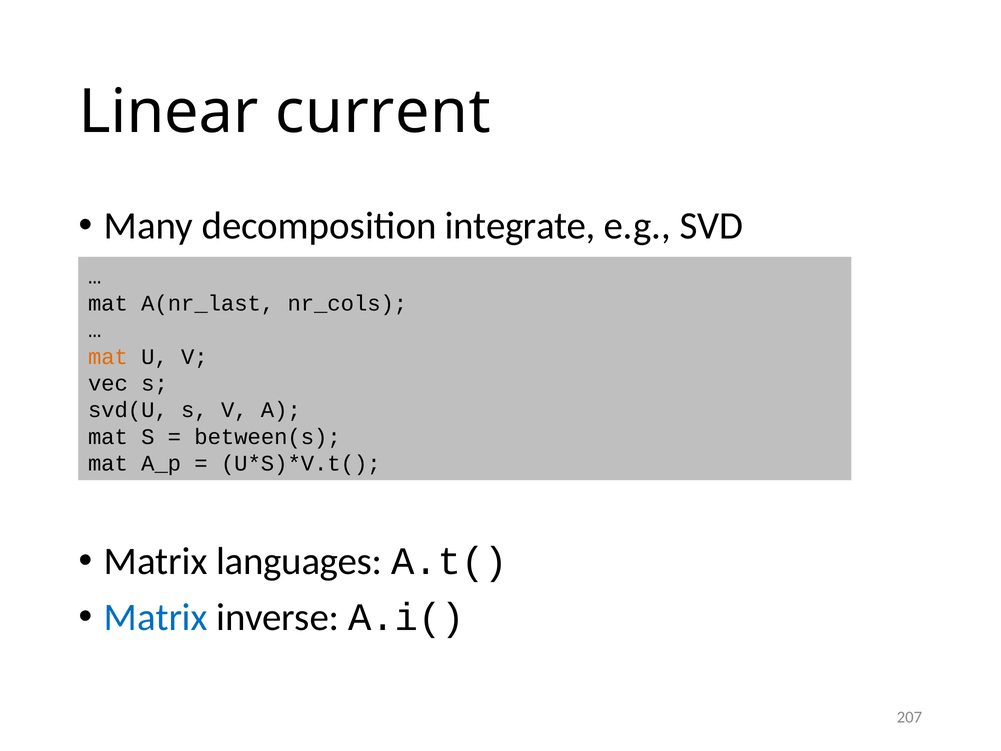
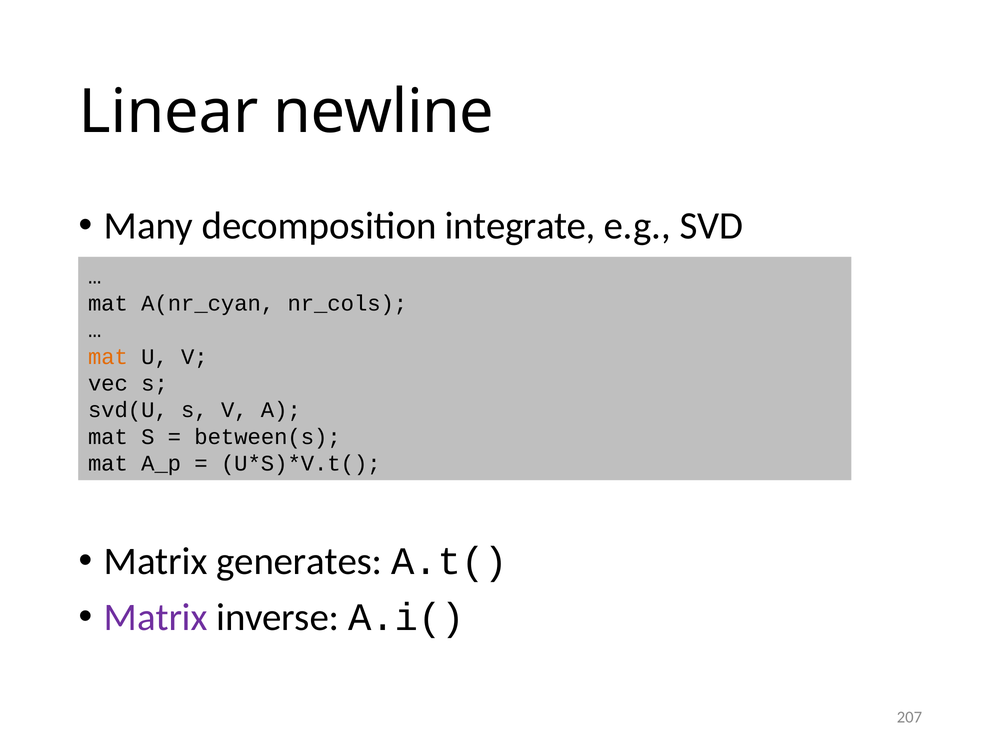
current: current -> newline
A(nr_last: A(nr_last -> A(nr_cyan
languages: languages -> generates
Matrix at (156, 617) colour: blue -> purple
